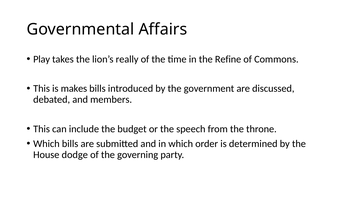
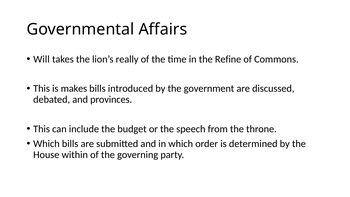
Play: Play -> Will
members: members -> provinces
dodge: dodge -> within
